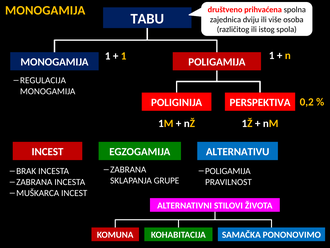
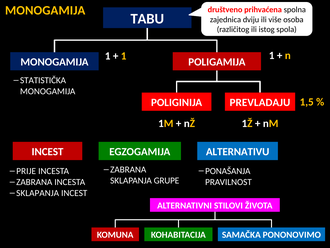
REGULACIJA: REGULACIJA -> STATISTIČKA
0,2: 0,2 -> 1,5
PERSPEKTIVA: PERSPEKTIVA -> PREVLADAJU
BRAK: BRAK -> PRIJE
POLIGAMIJA at (228, 171): POLIGAMIJA -> PONAŠANJA
MUŠKARCA at (38, 193): MUŠKARCA -> SKLAPANJA
